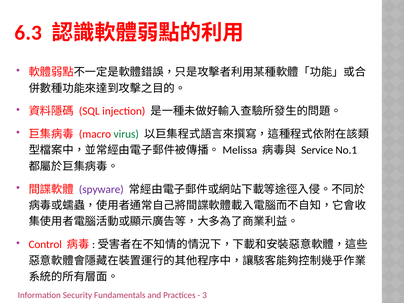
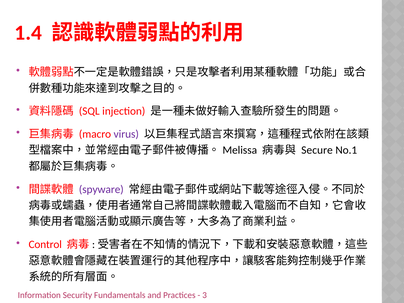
6.3: 6.3 -> 1.4
virus colour: green -> purple
Service: Service -> Secure
